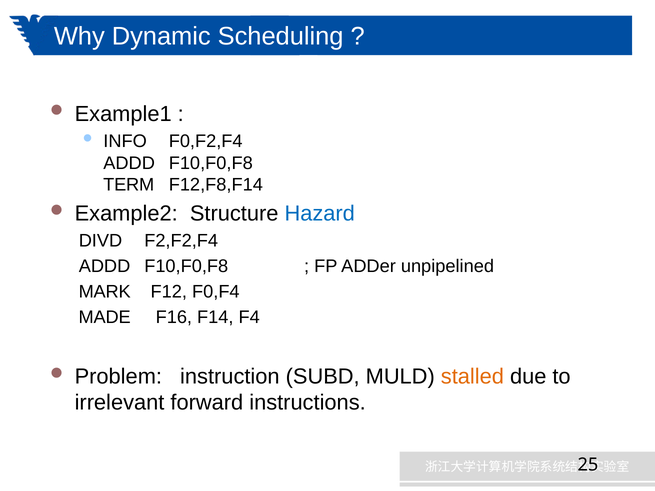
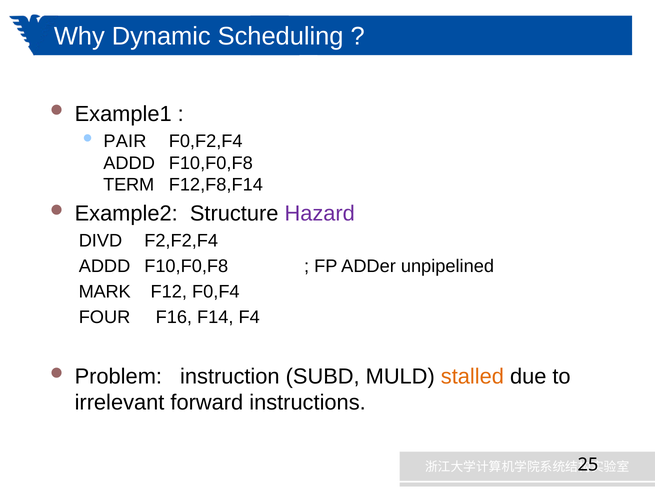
INFO: INFO -> PAIR
Hazard colour: blue -> purple
MADE: MADE -> FOUR
